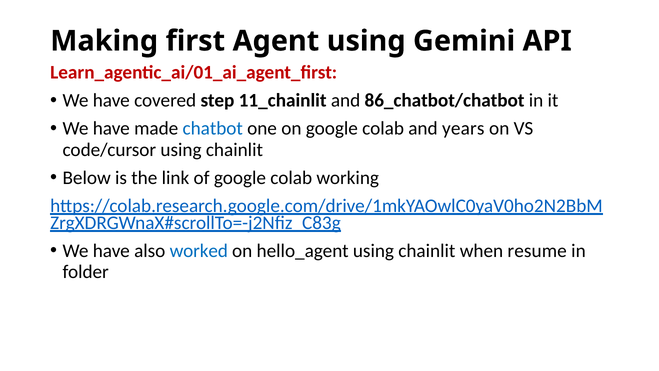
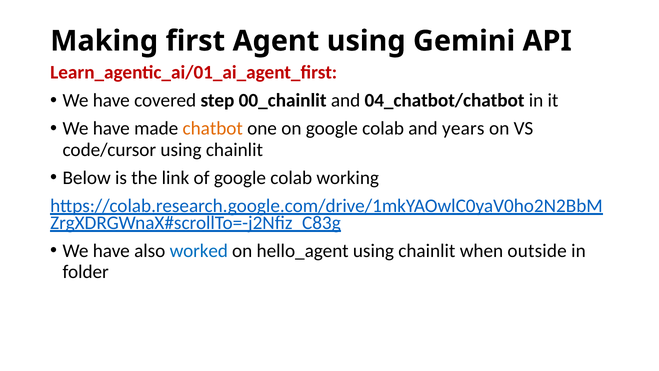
11_chainlit: 11_chainlit -> 00_chainlit
86_chatbot/chatbot: 86_chatbot/chatbot -> 04_chatbot/chatbot
chatbot colour: blue -> orange
resume: resume -> outside
